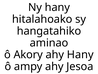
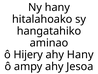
Akory: Akory -> Hijery
